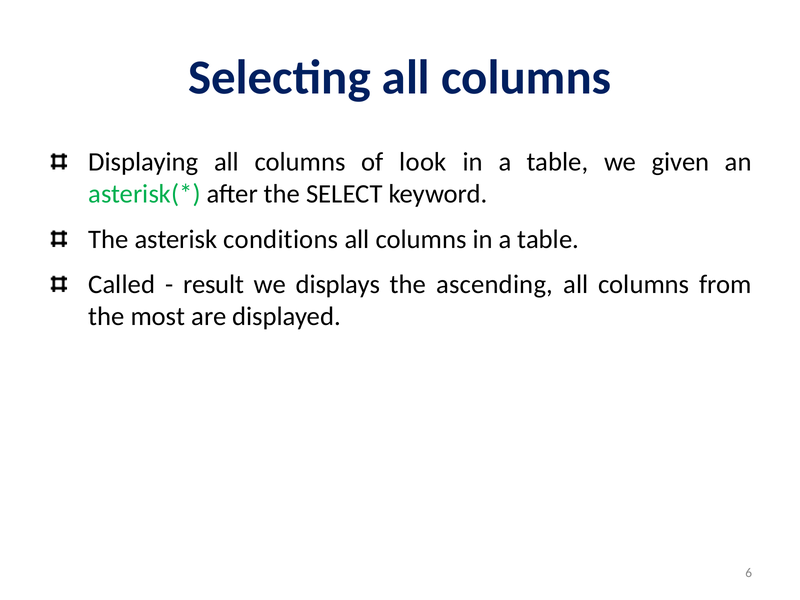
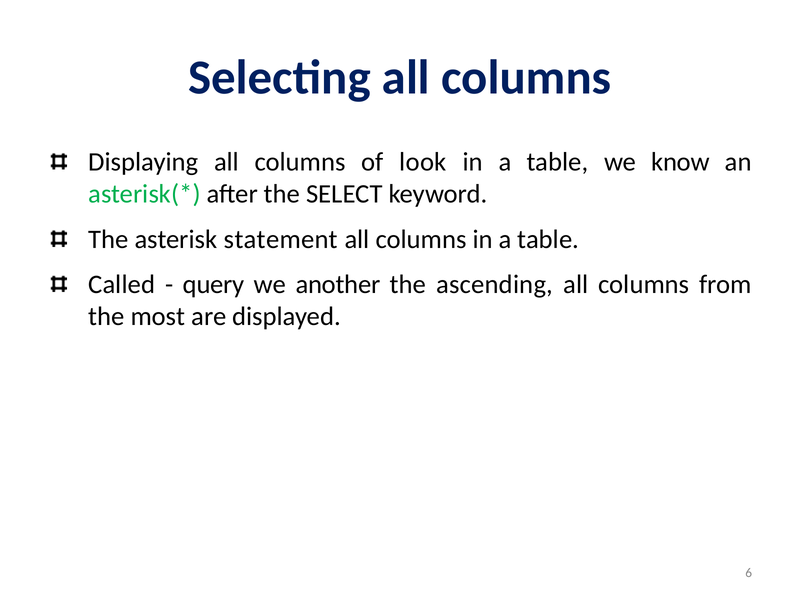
given: given -> know
conditions: conditions -> statement
result: result -> query
displays: displays -> another
